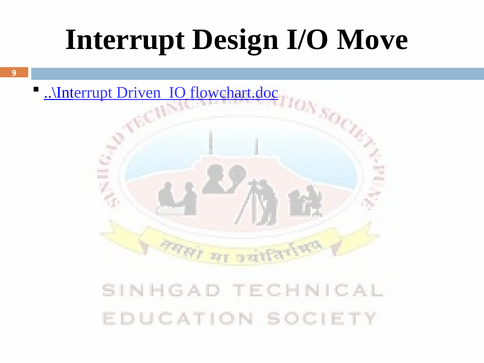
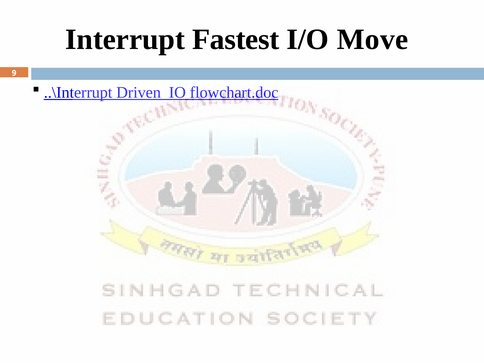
Design: Design -> Fastest
